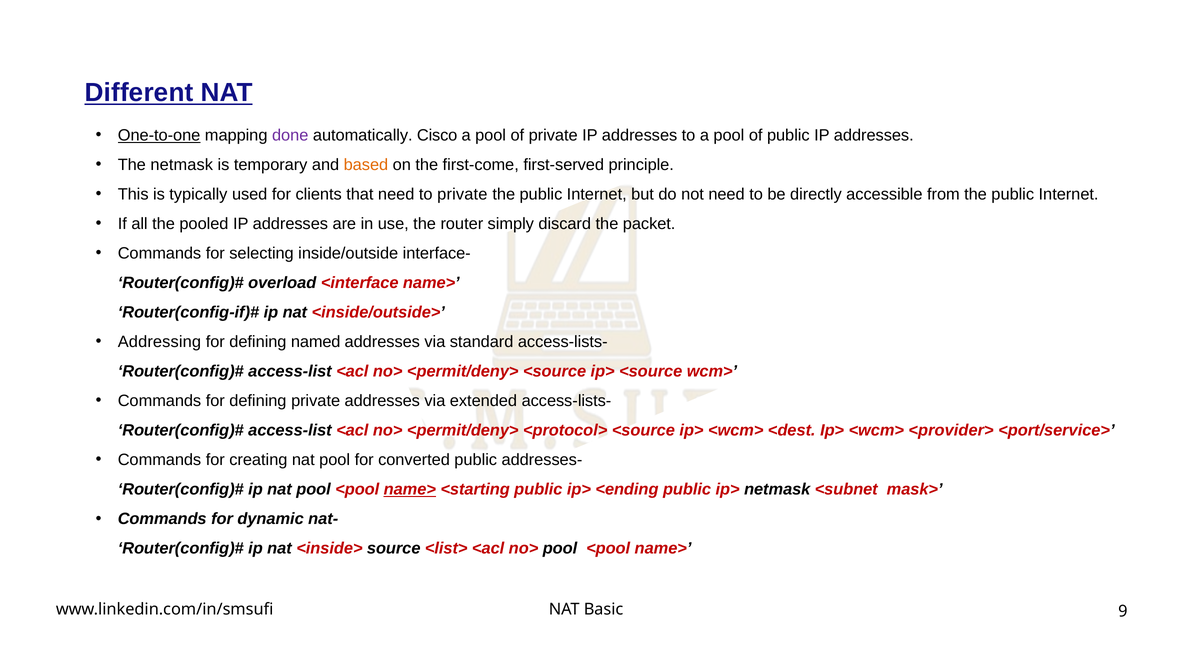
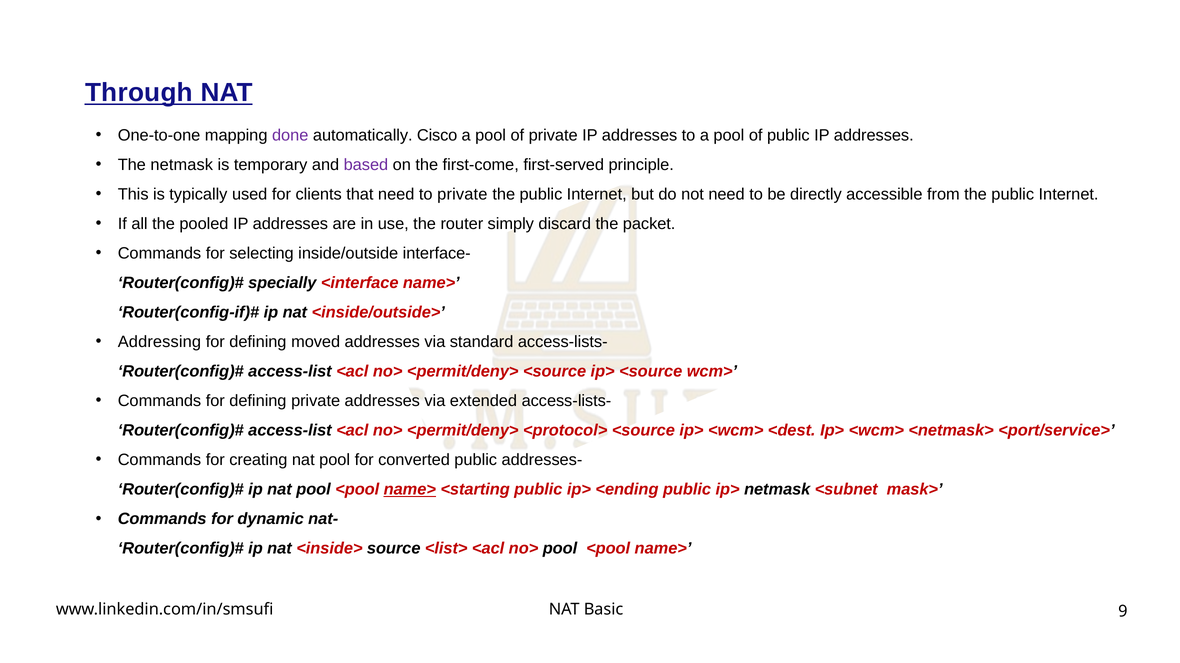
Different: Different -> Through
One-to-one underline: present -> none
based colour: orange -> purple
overload: overload -> specially
named: named -> moved
<provider>: <provider> -> <netmask>
